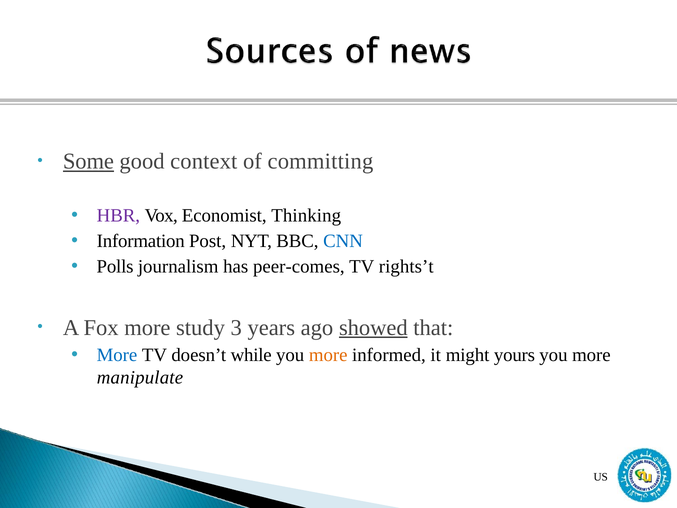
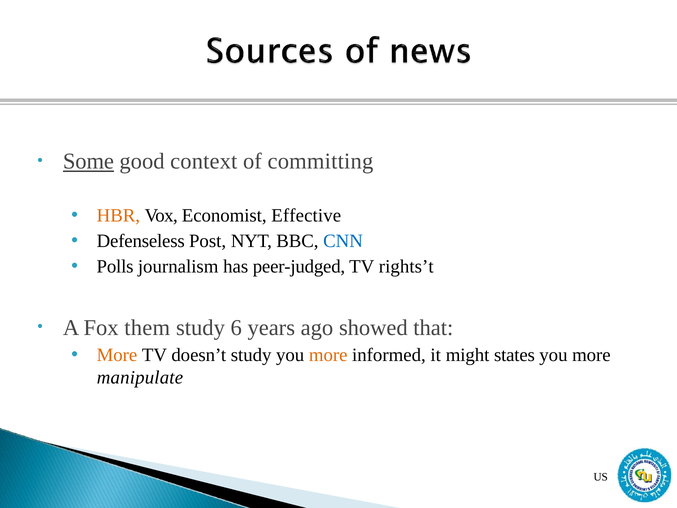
HBR colour: purple -> orange
Thinking: Thinking -> Effective
Information: Information -> Defenseless
peer-comes: peer-comes -> peer-judged
Fox more: more -> them
3: 3 -> 6
showed underline: present -> none
More at (117, 355) colour: blue -> orange
doesn’t while: while -> study
yours: yours -> states
